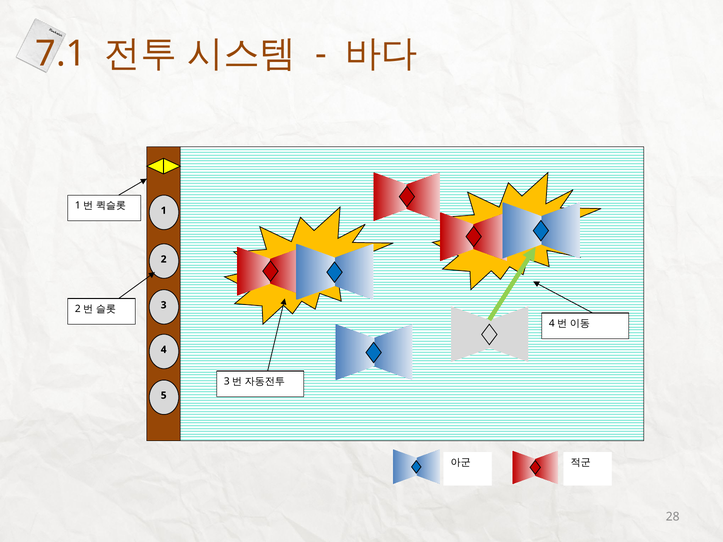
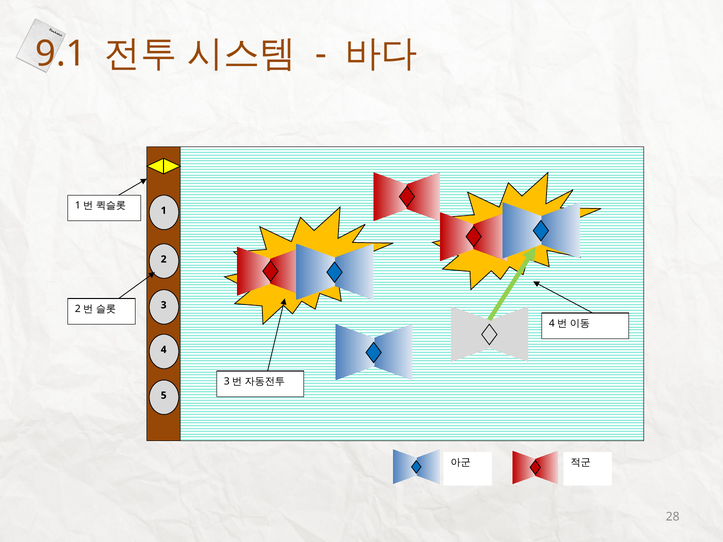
7.1: 7.1 -> 9.1
